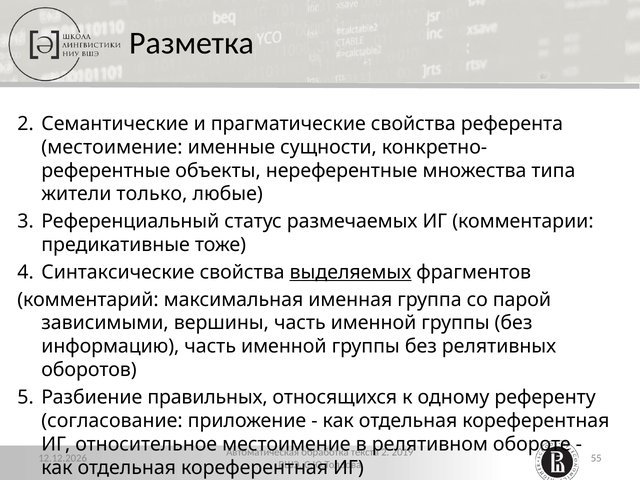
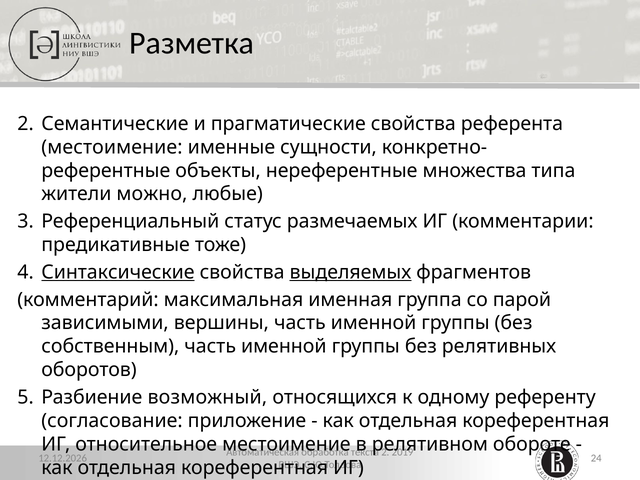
только: только -> можно
Синтаксические underline: none -> present
информацию: информацию -> собственным
правильных: правильных -> возможный
55: 55 -> 24
